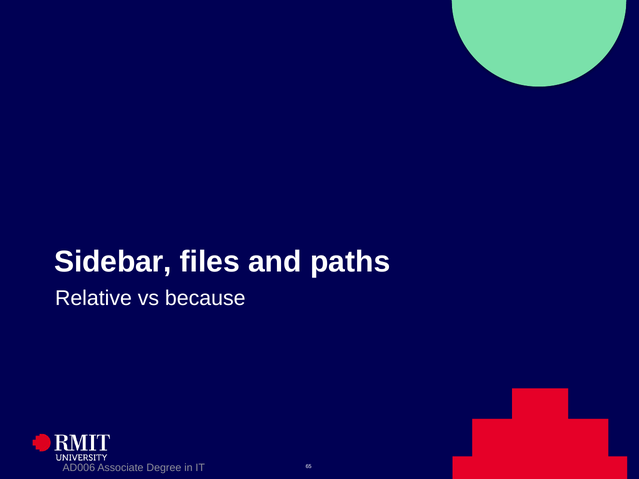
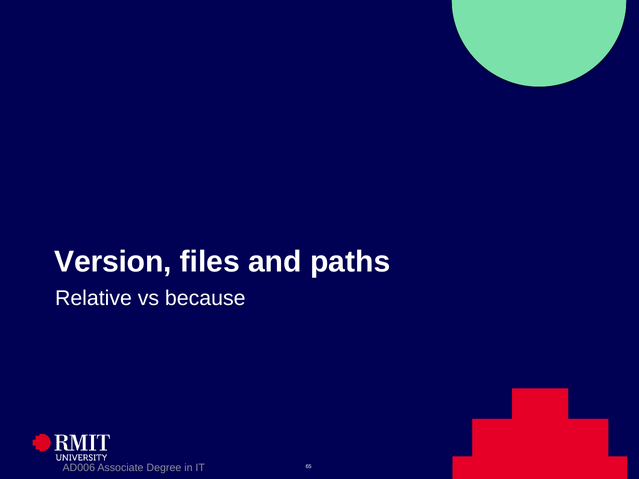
Sidebar: Sidebar -> Version
